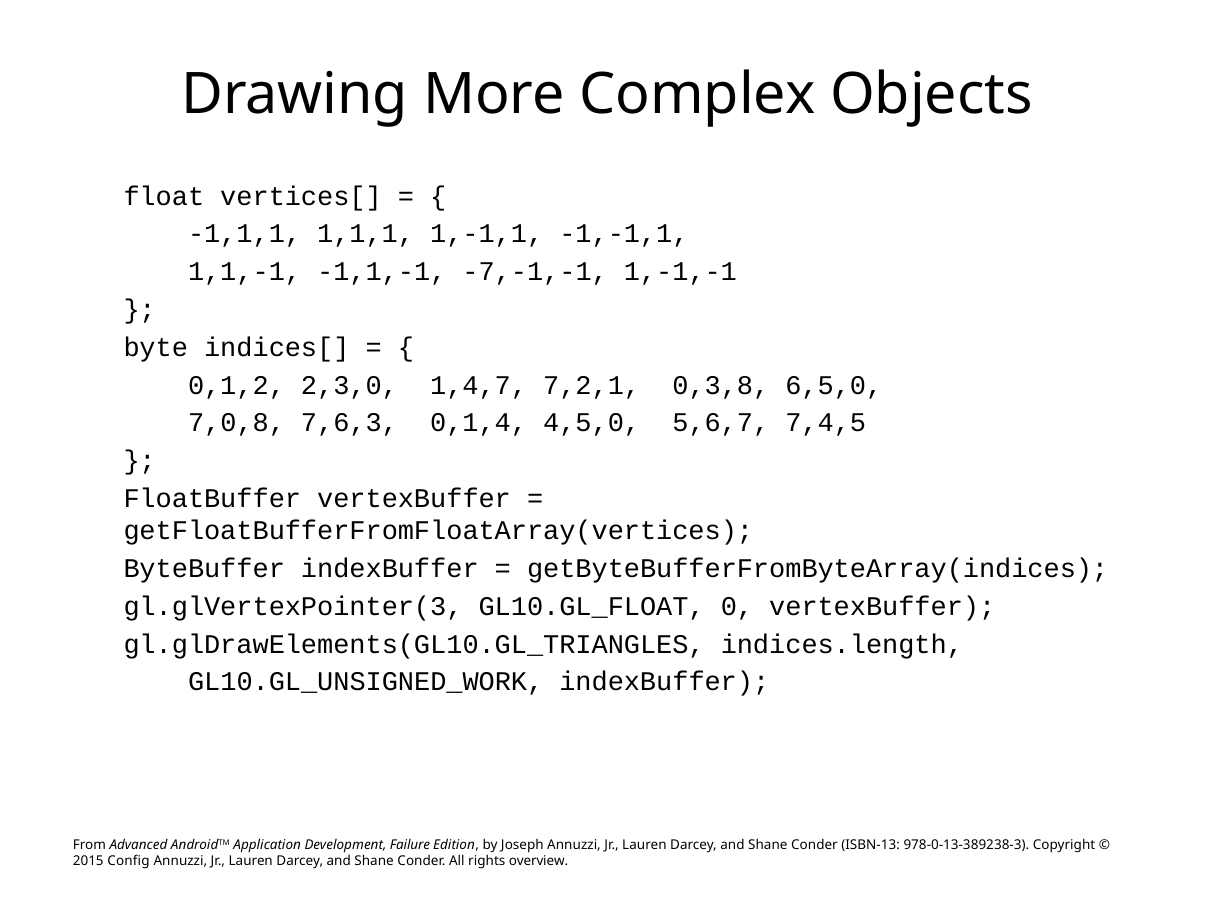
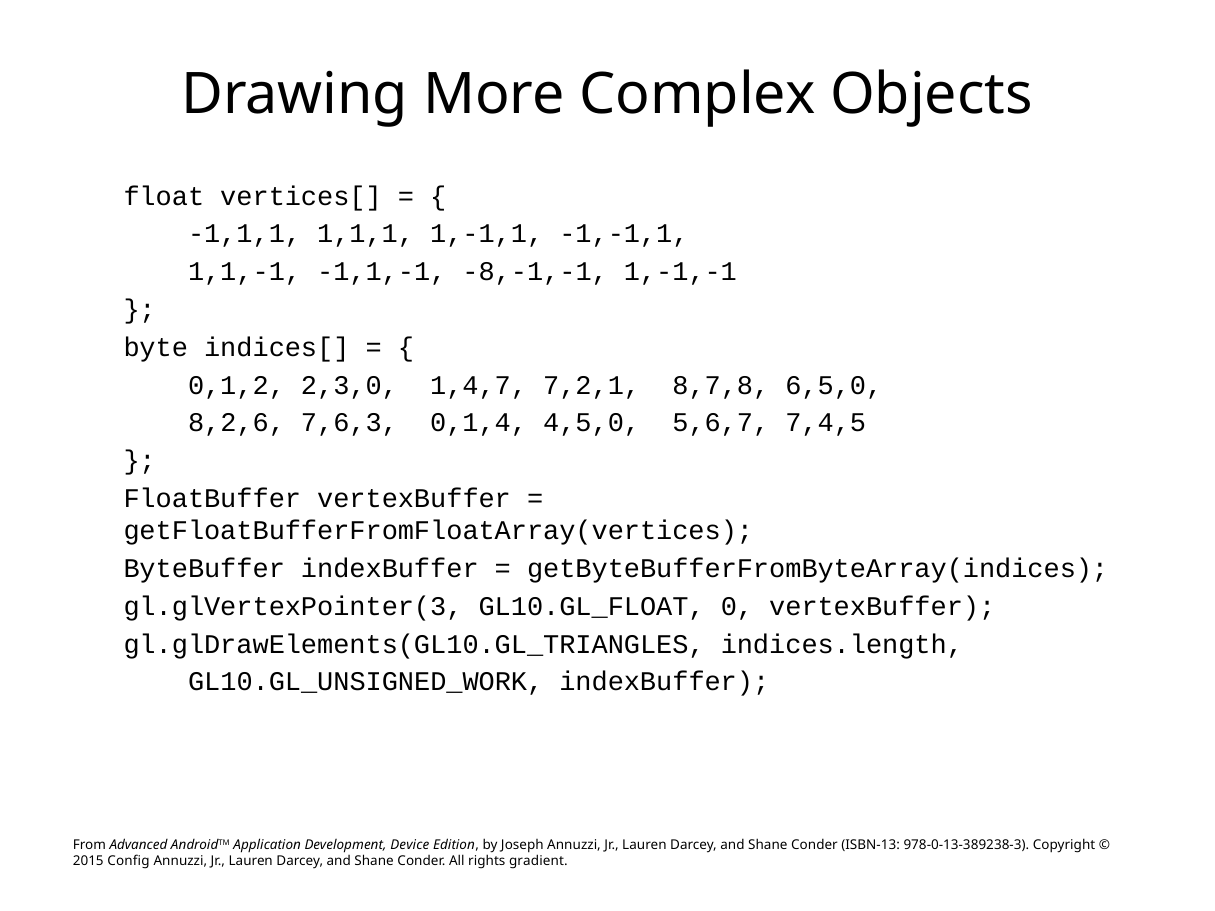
-7,-1,-1: -7,-1,-1 -> -8,-1,-1
0,3,8: 0,3,8 -> 8,7,8
7,0,8: 7,0,8 -> 8,2,6
Failure: Failure -> Device
overview: overview -> gradient
